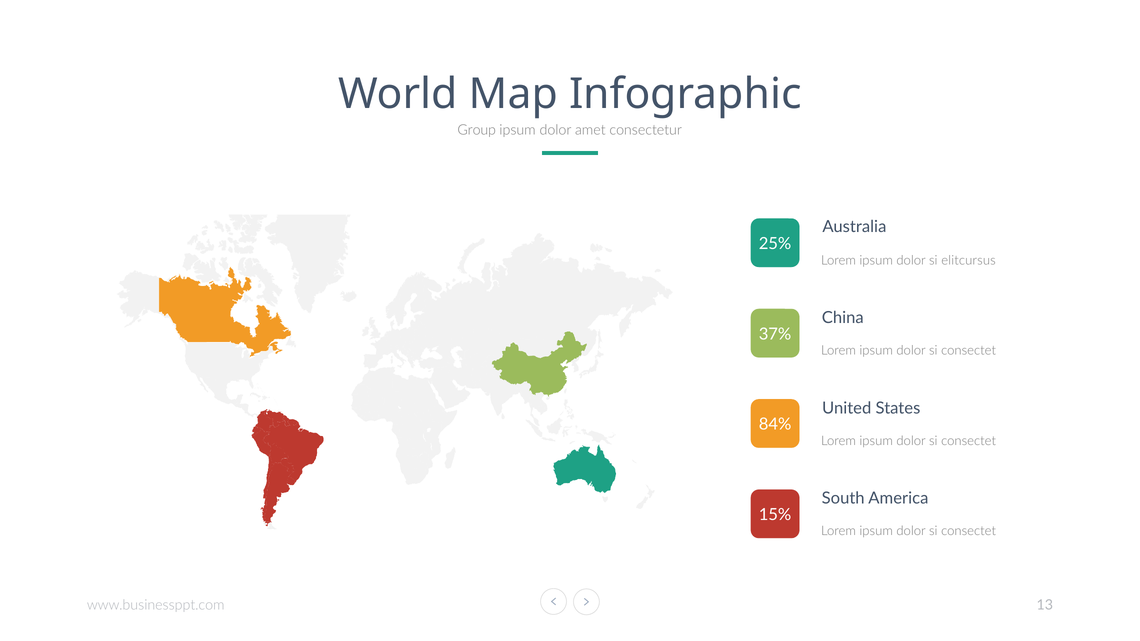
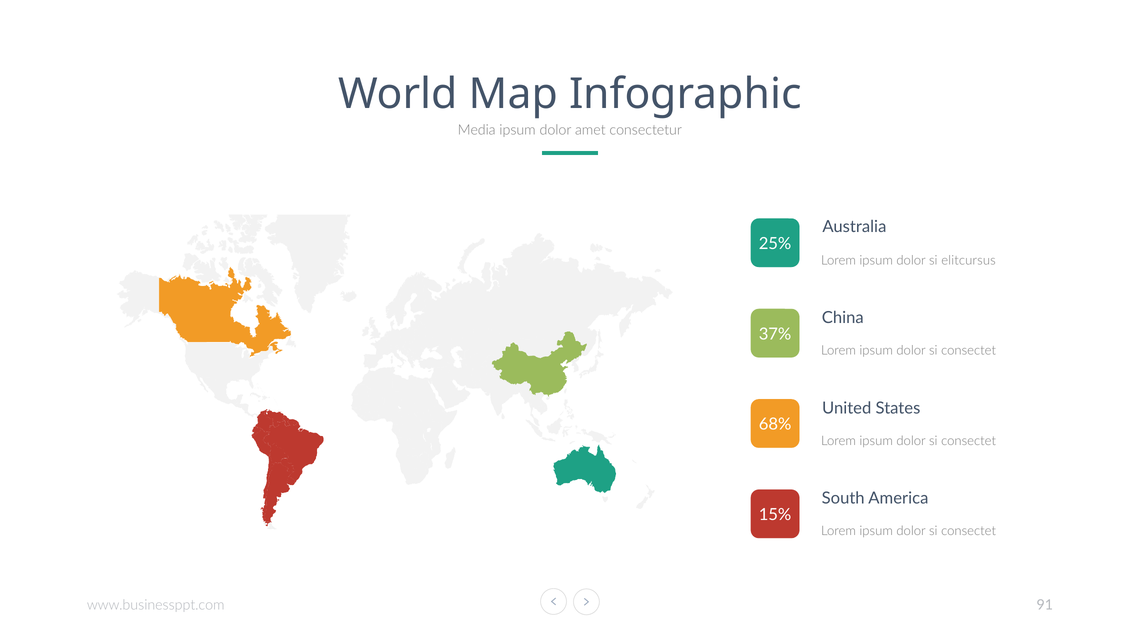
Group: Group -> Media
84%: 84% -> 68%
13: 13 -> 91
